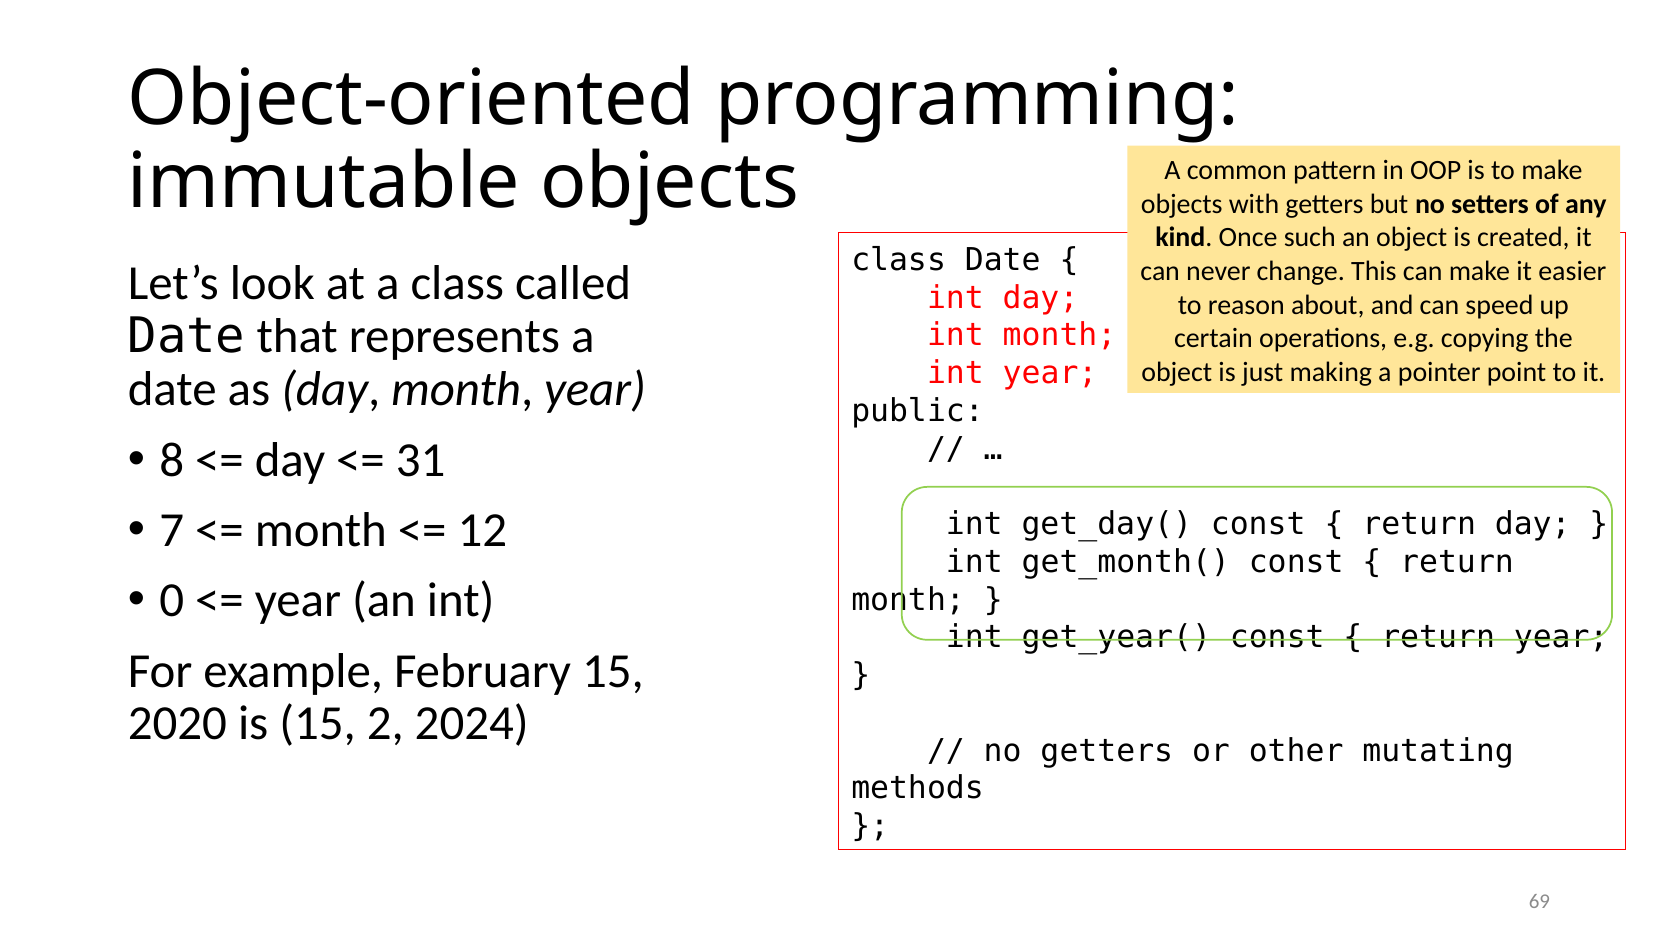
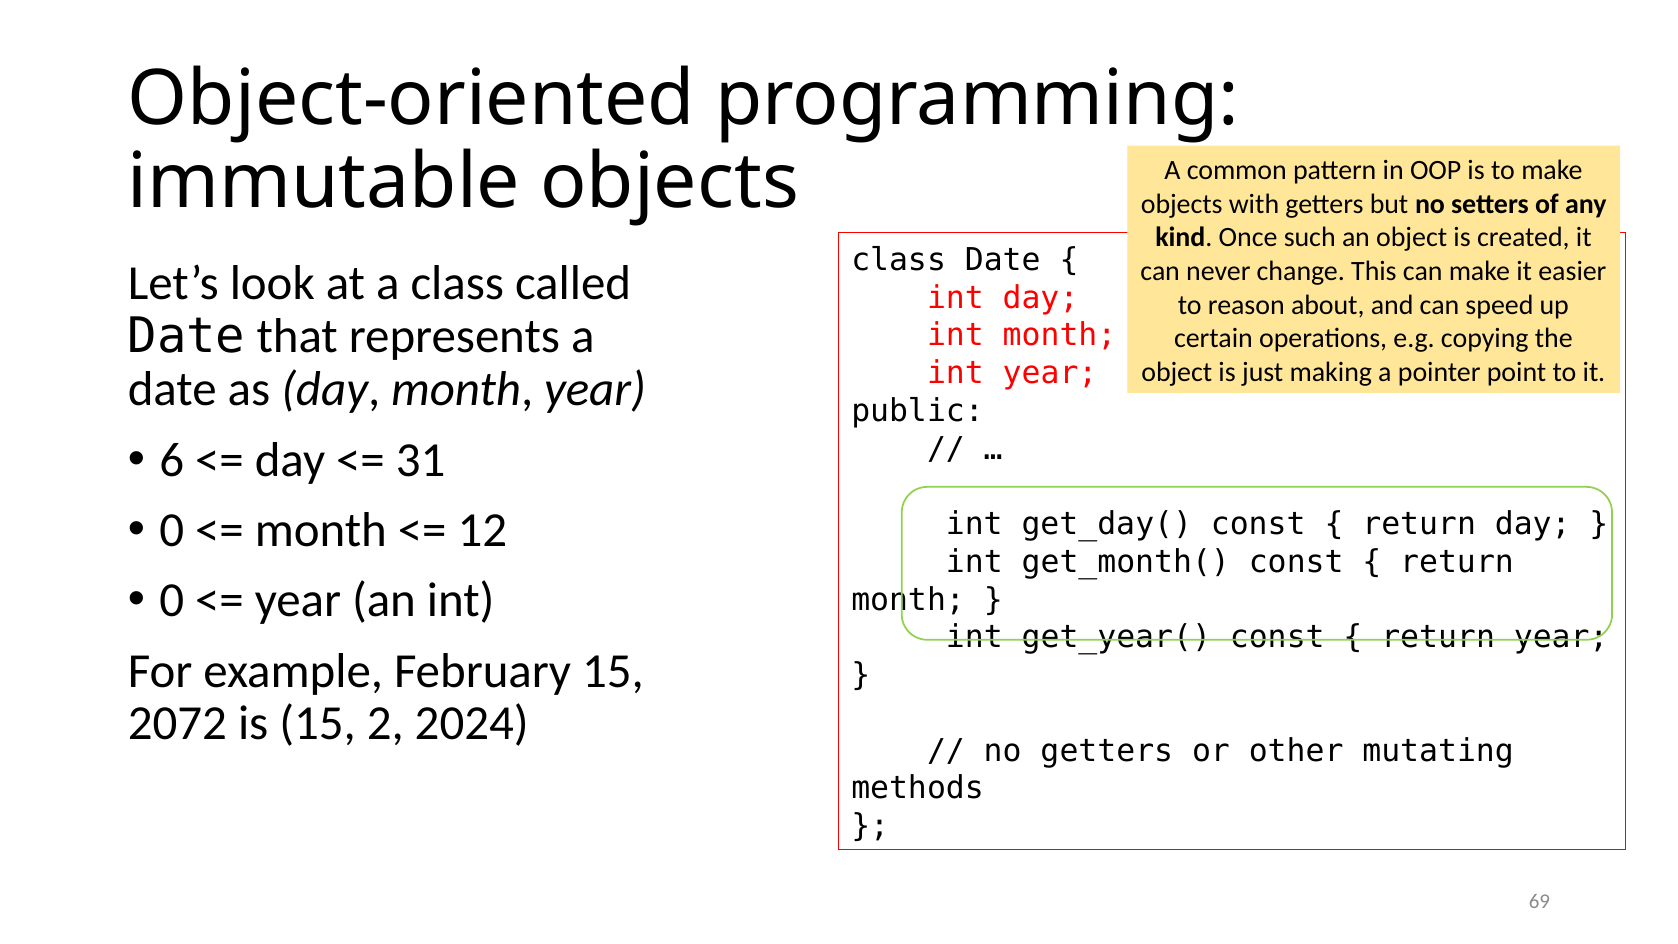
8: 8 -> 6
7 at (172, 530): 7 -> 0
2020: 2020 -> 2072
